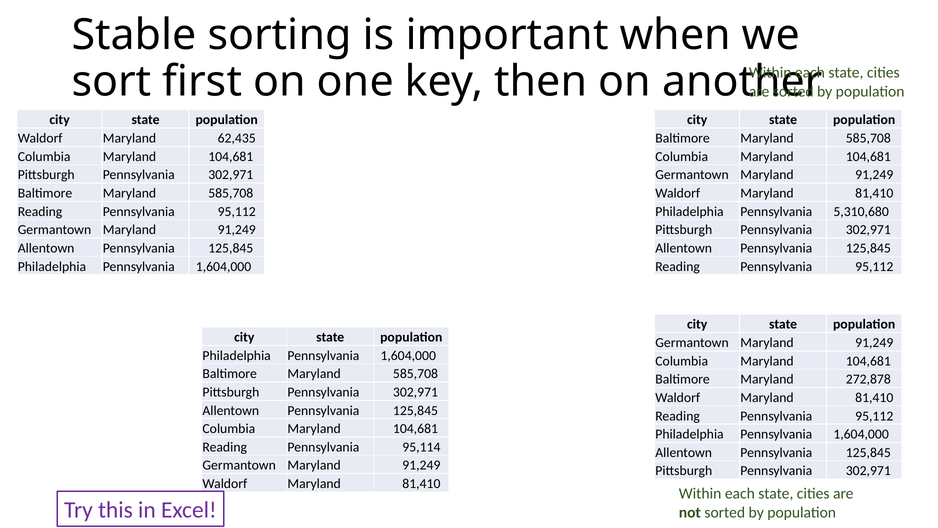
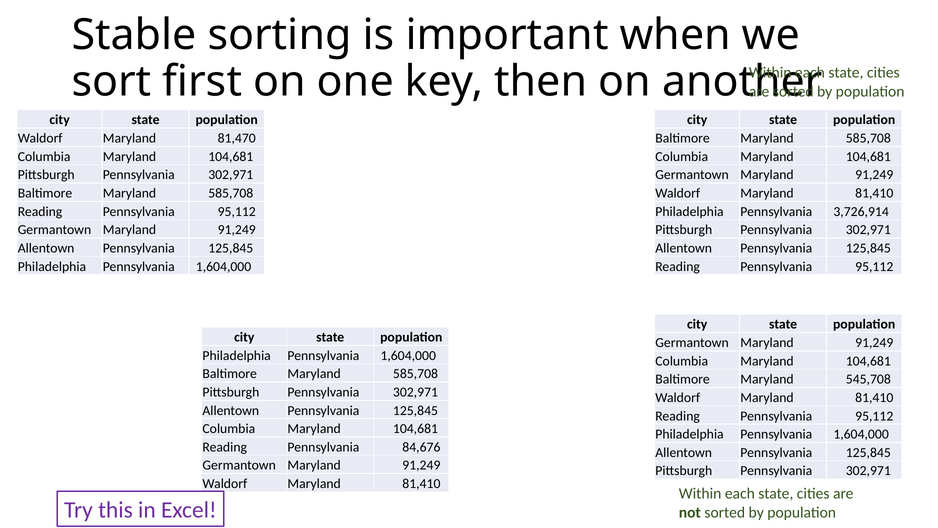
62,435: 62,435 -> 81,470
5,310,680: 5,310,680 -> 3,726,914
272,878: 272,878 -> 545,708
95,114: 95,114 -> 84,676
